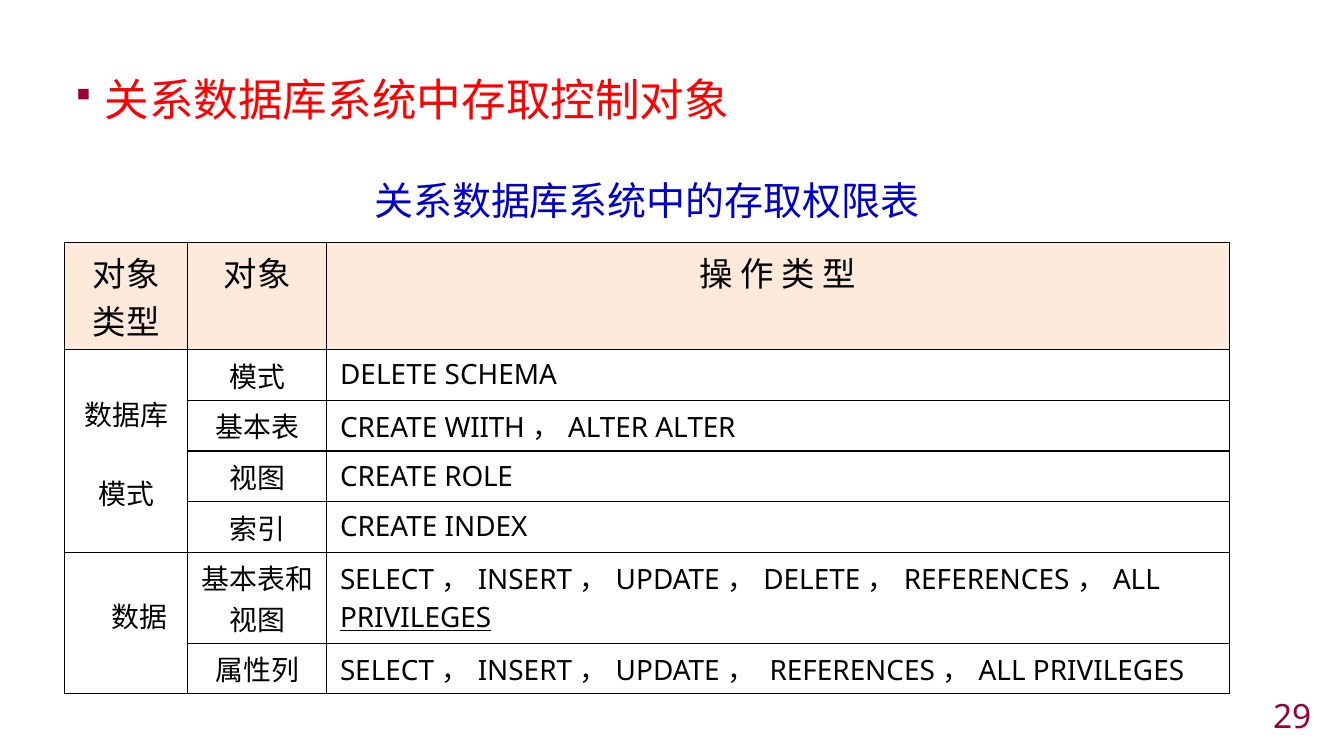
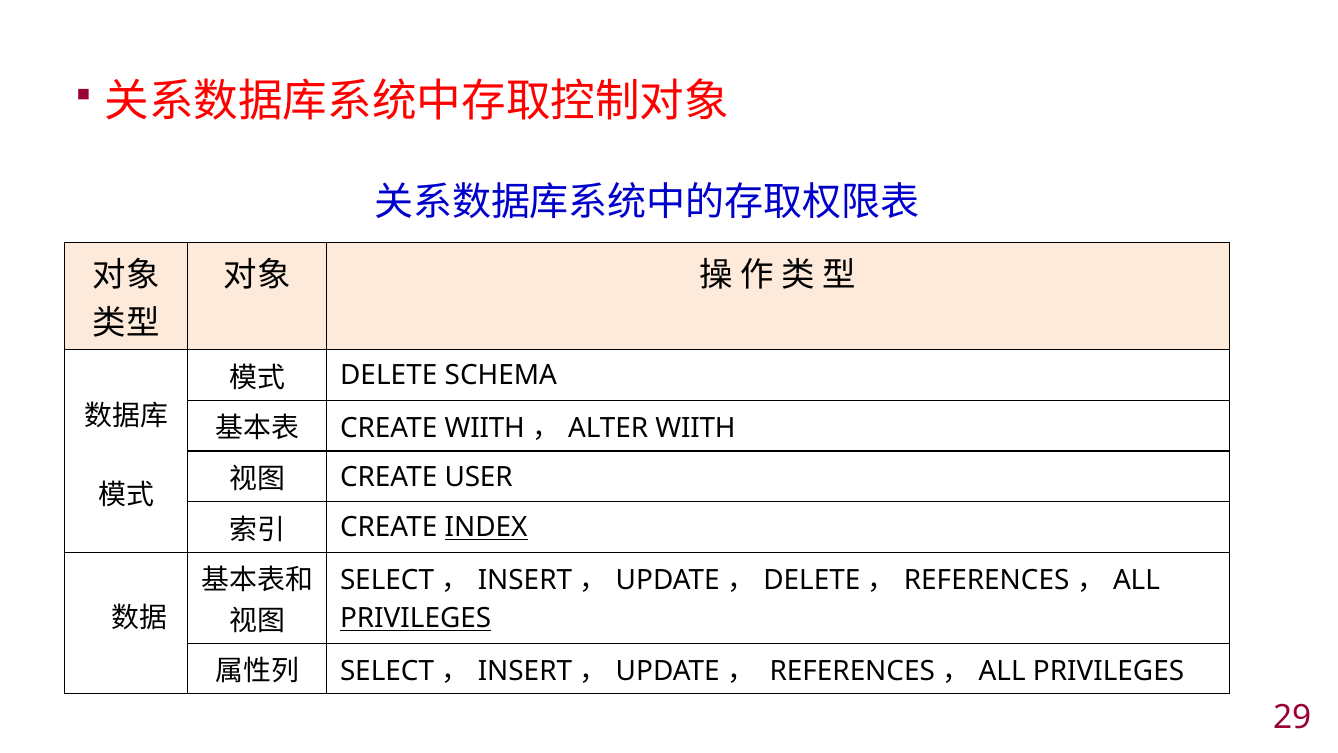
ALTER at (695, 428): ALTER -> WIITH
ROLE: ROLE -> USER
INDEX underline: none -> present
